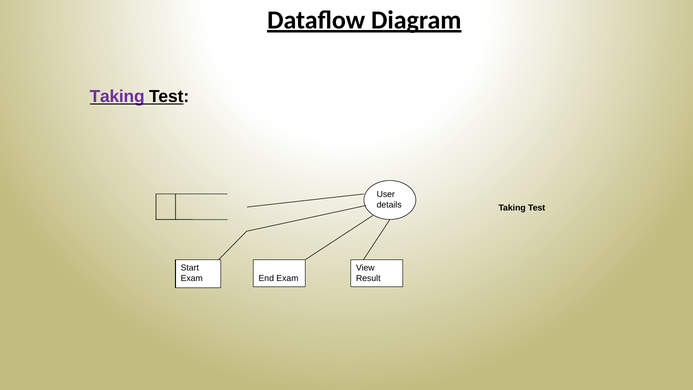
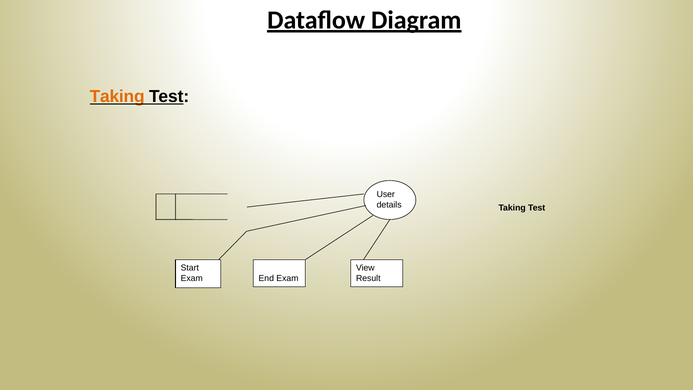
Taking at (117, 97) colour: purple -> orange
